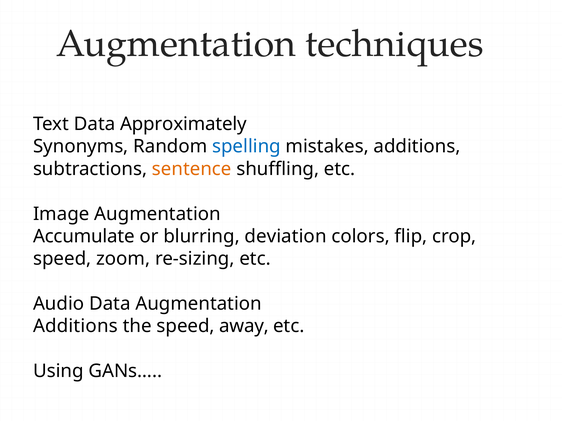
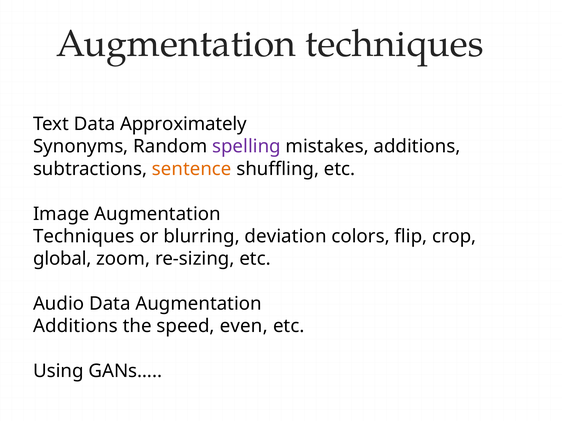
spelling colour: blue -> purple
Accumulate at (84, 237): Accumulate -> Techniques
speed at (62, 259): speed -> global
away: away -> even
